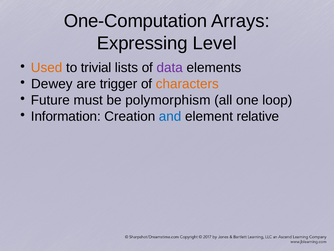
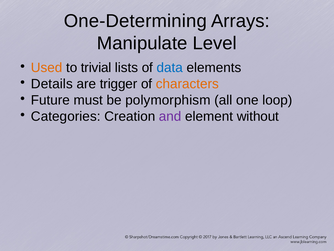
One-Computation: One-Computation -> One-Determining
Expressing: Expressing -> Manipulate
data colour: purple -> blue
Dewey: Dewey -> Details
Information: Information -> Categories
and colour: blue -> purple
relative: relative -> without
